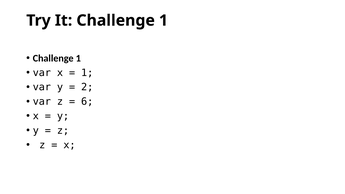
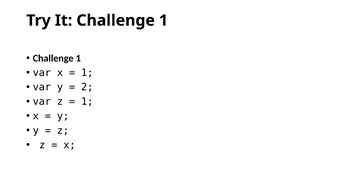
6 at (87, 102): 6 -> 1
